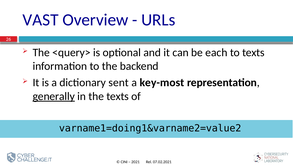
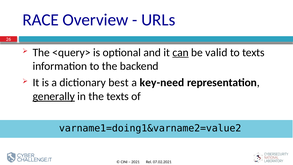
VAST: VAST -> RACE
can underline: none -> present
each: each -> valid
sent: sent -> best
key-most: key-most -> key-need
